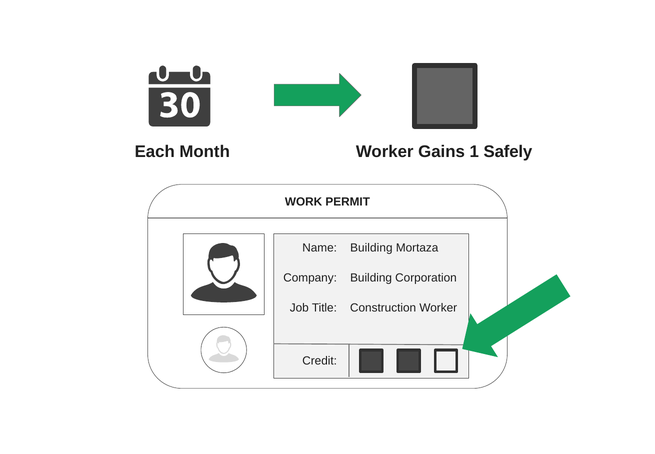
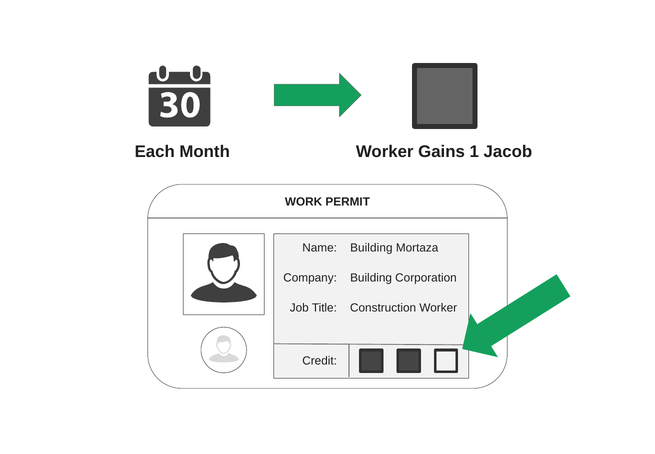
Safely: Safely -> Jacob
